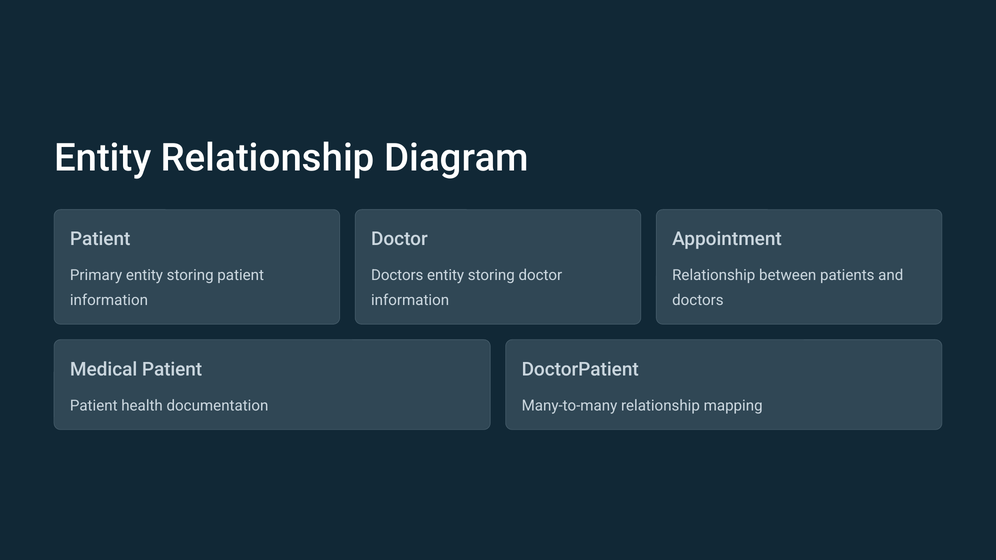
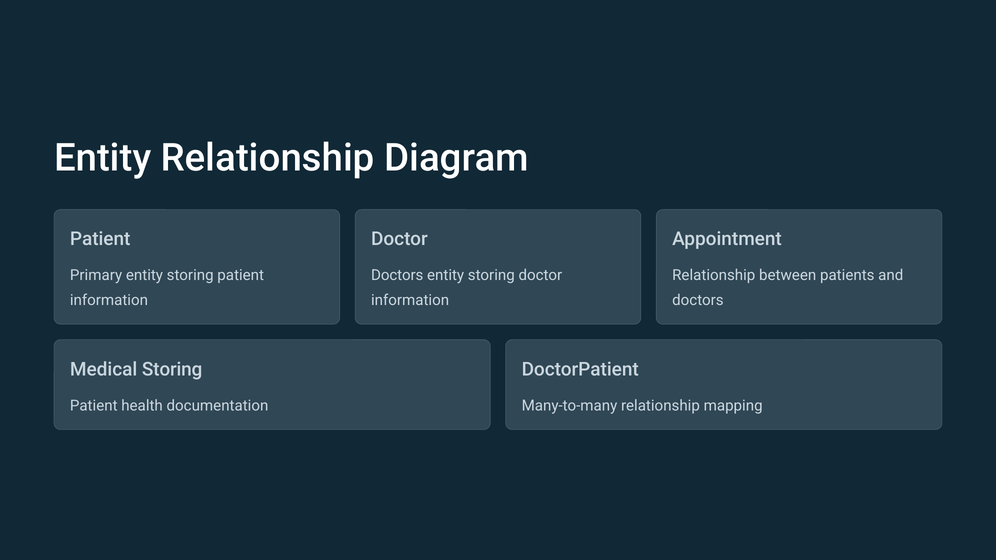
Medical Patient: Patient -> Storing
